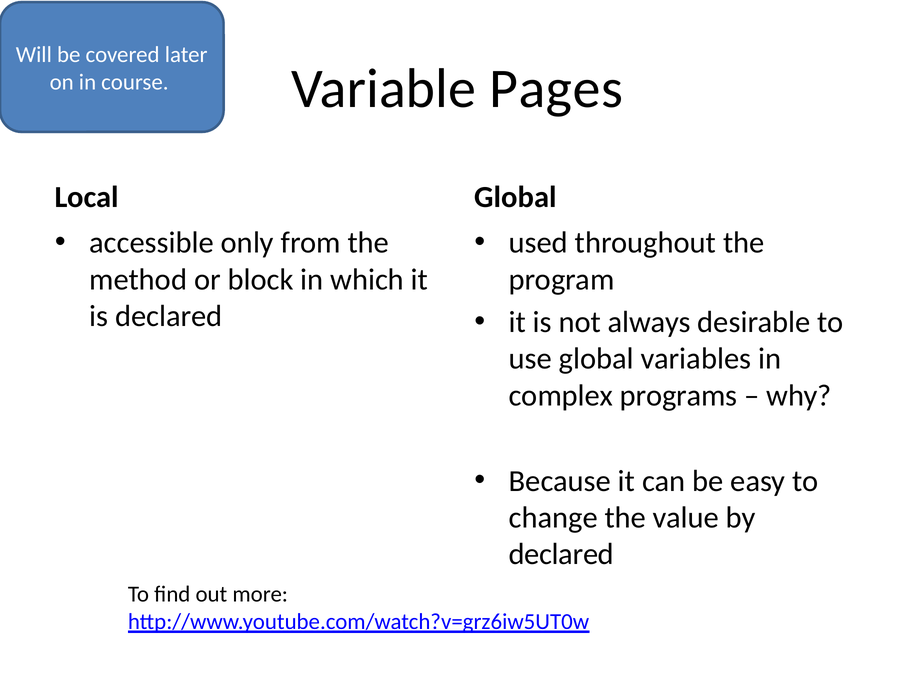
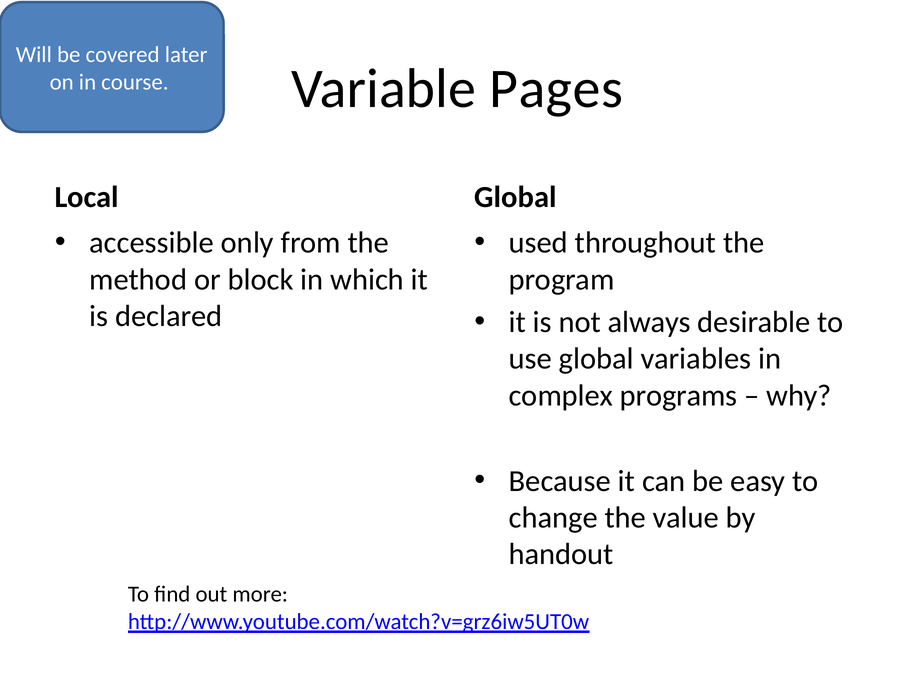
declared at (561, 554): declared -> handout
